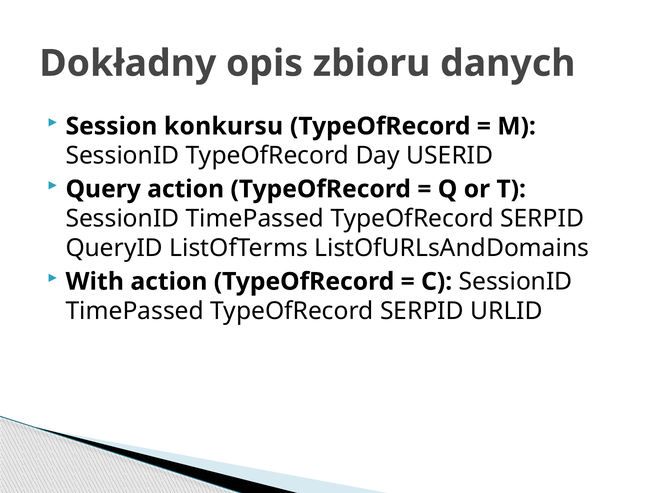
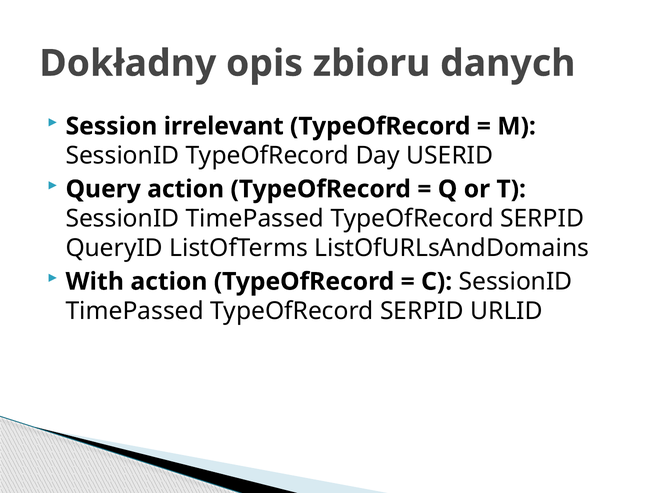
konkursu: konkursu -> irrelevant
